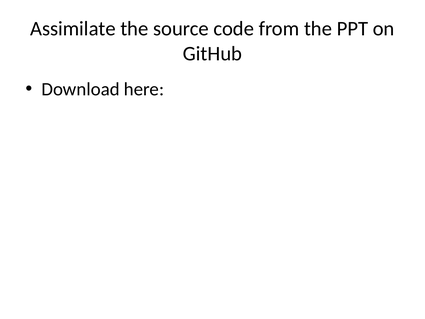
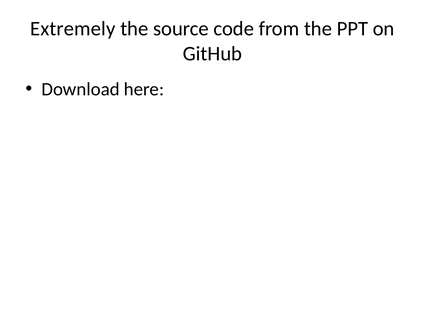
Assimilate: Assimilate -> Extremely
